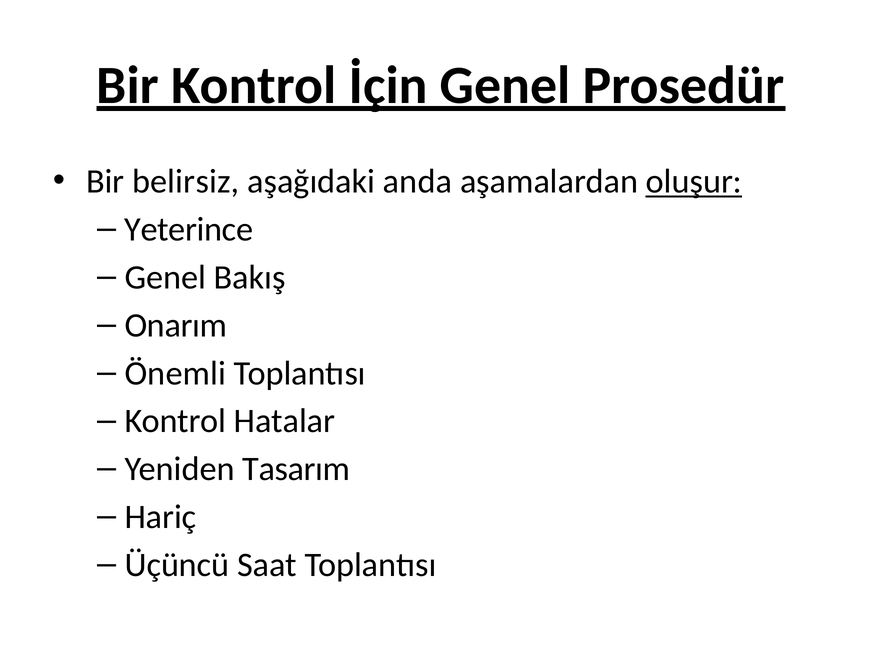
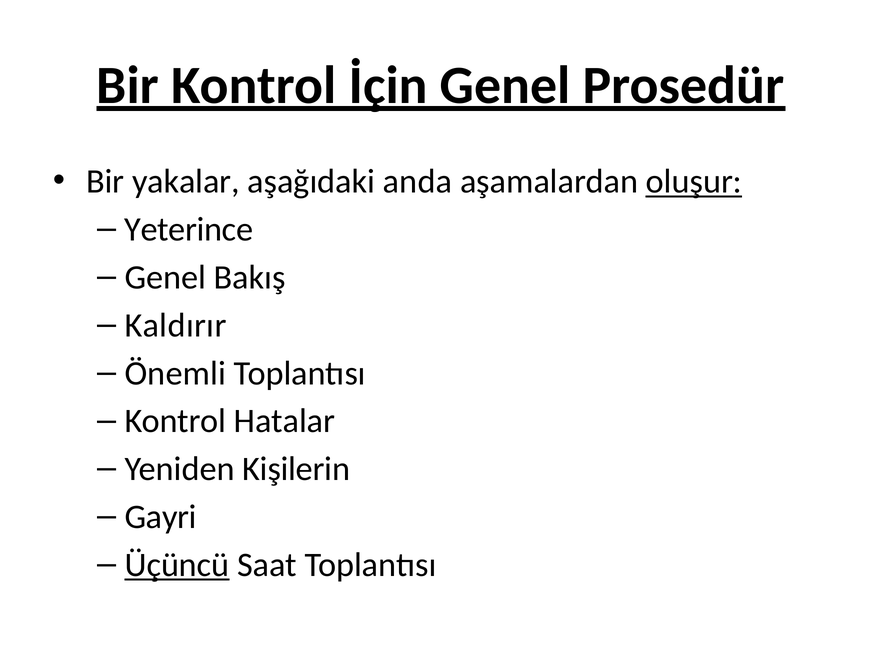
belirsiz: belirsiz -> yakalar
Onarım: Onarım -> Kaldırır
Tasarım: Tasarım -> Kişilerin
Hariç: Hariç -> Gayri
Üçüncü underline: none -> present
